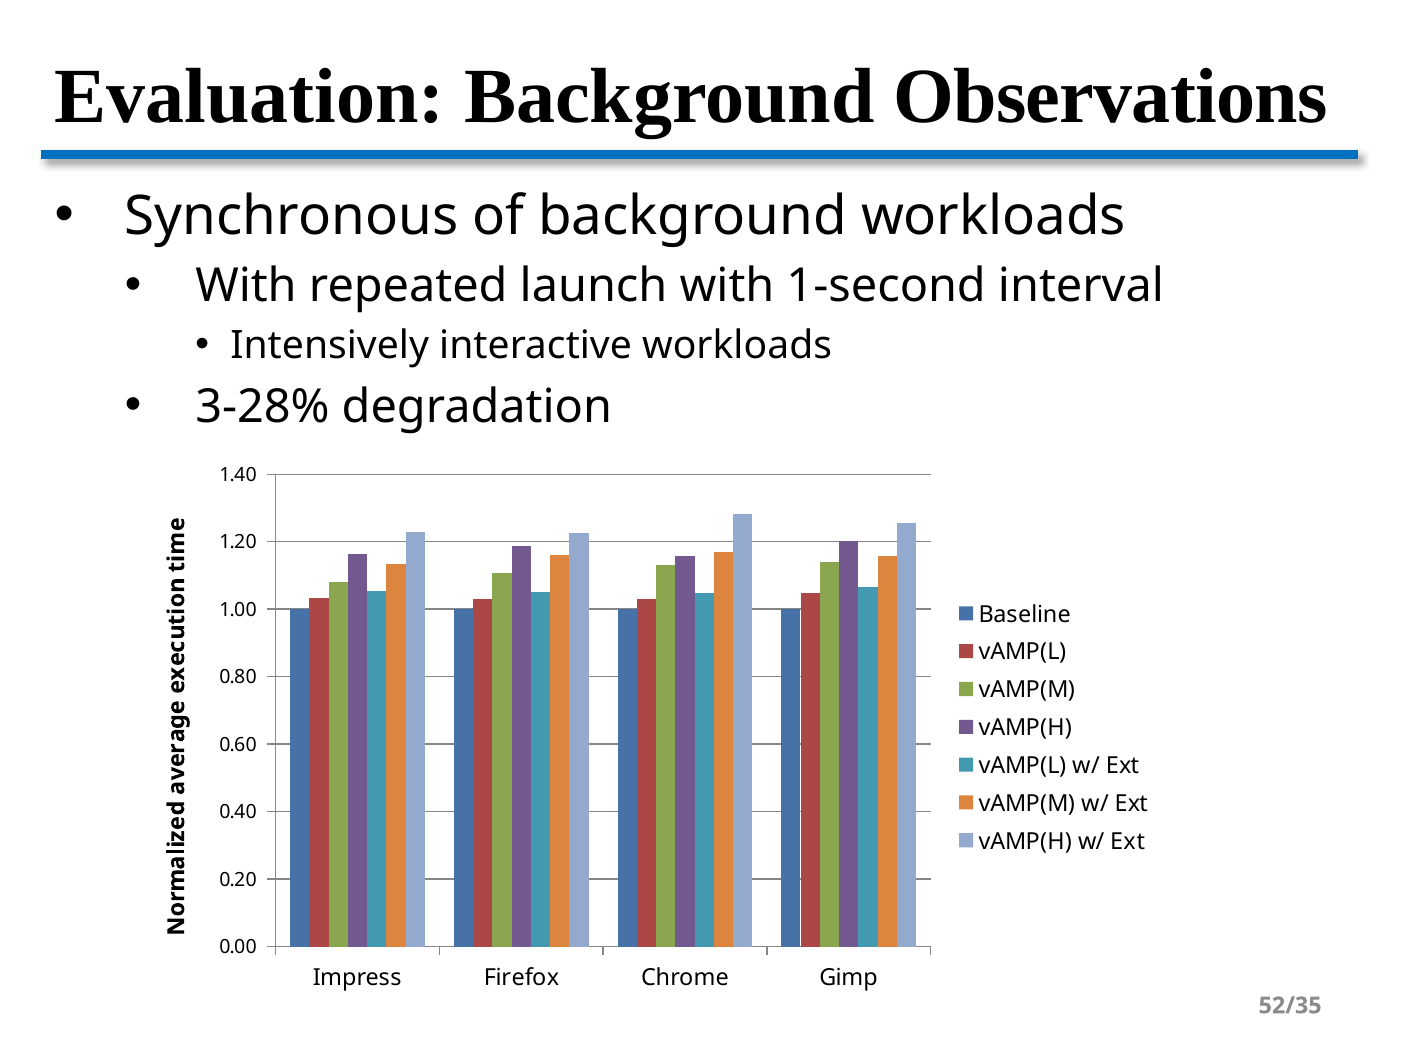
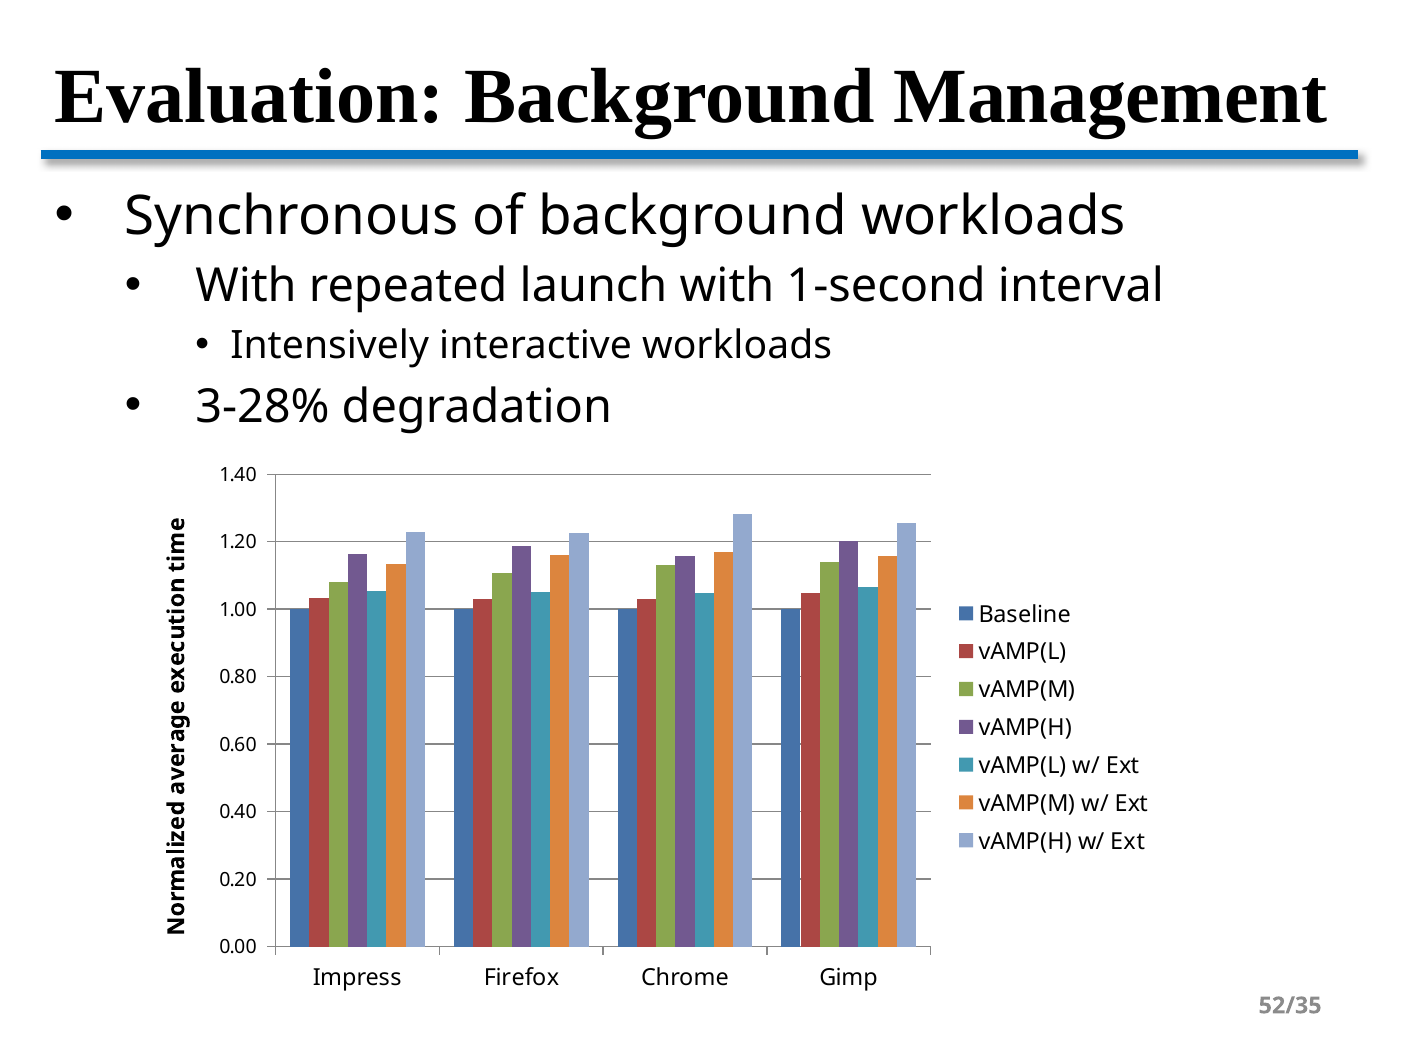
Observations: Observations -> Management
